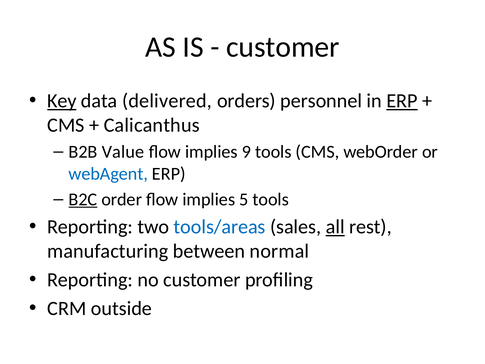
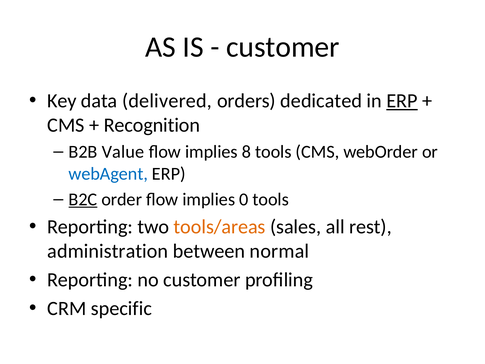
Key underline: present -> none
personnel: personnel -> dedicated
Calicanthus: Calicanthus -> Recognition
9: 9 -> 8
5: 5 -> 0
tools/areas colour: blue -> orange
all underline: present -> none
manufacturing: manufacturing -> administration
outside: outside -> specific
